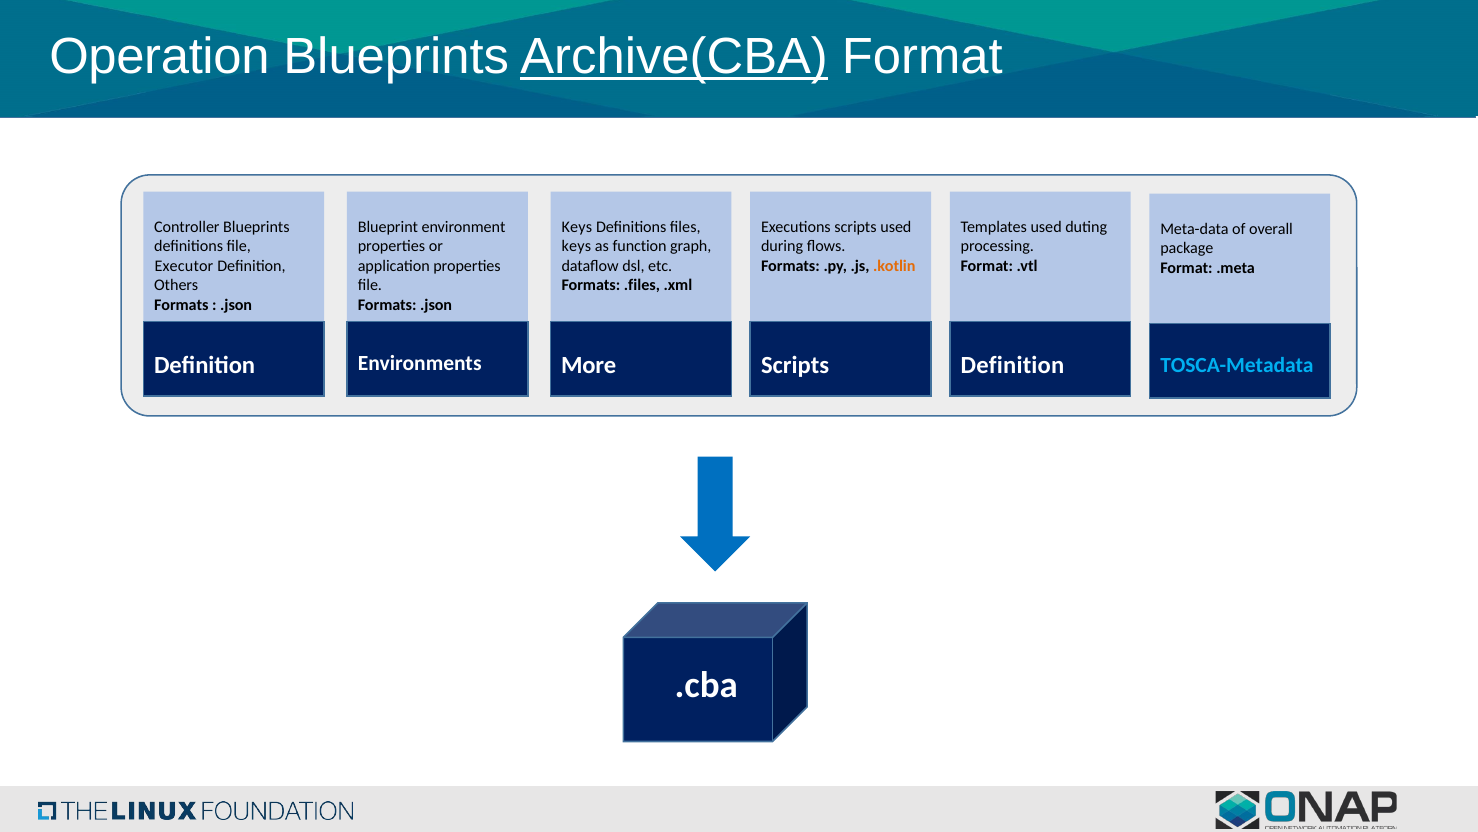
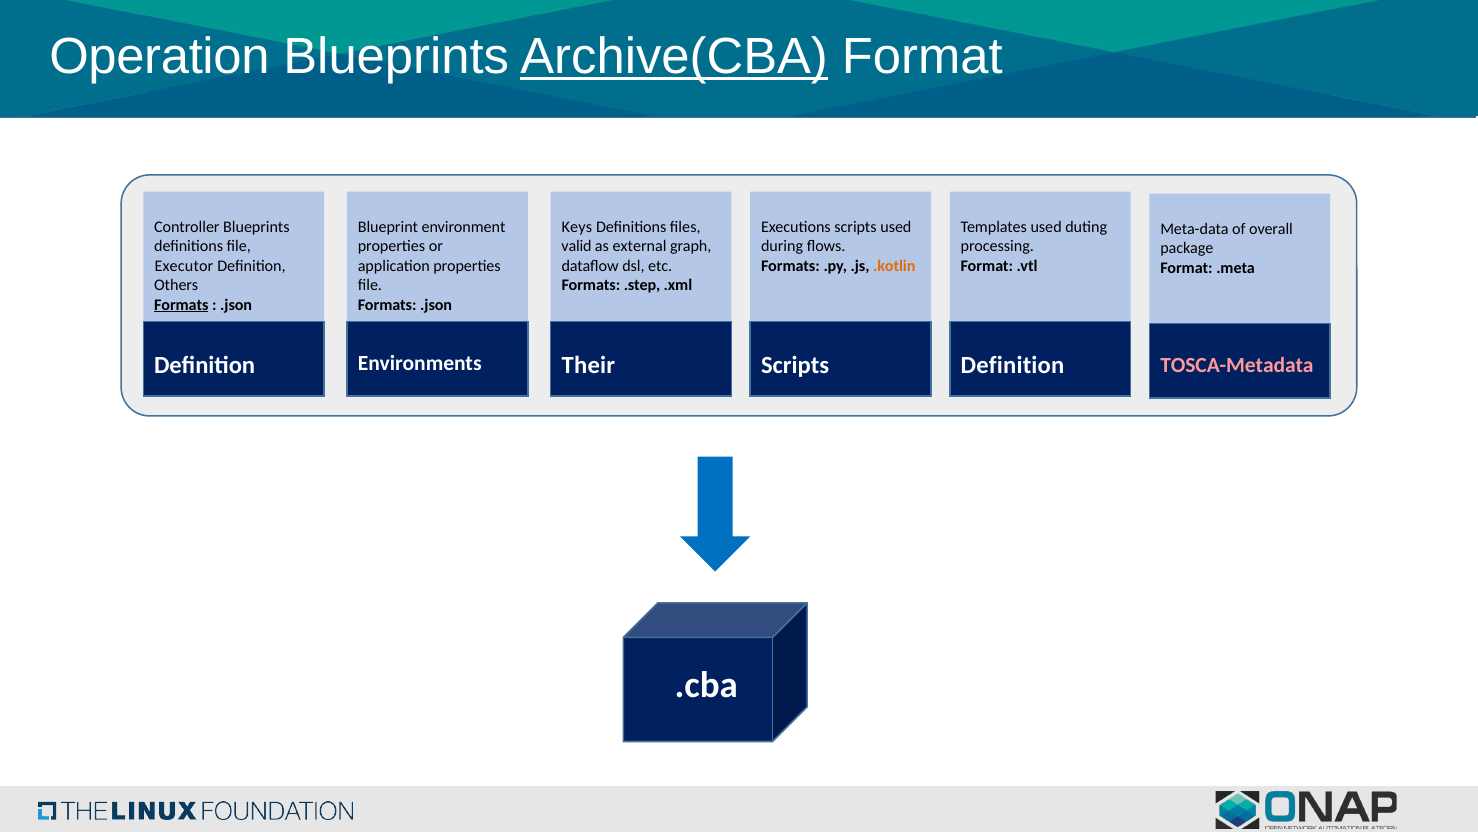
keys at (576, 246): keys -> valid
function: function -> external
.files: .files -> .step
Formats at (181, 304) underline: none -> present
More: More -> Their
TOSCA-Metadata colour: light blue -> pink
